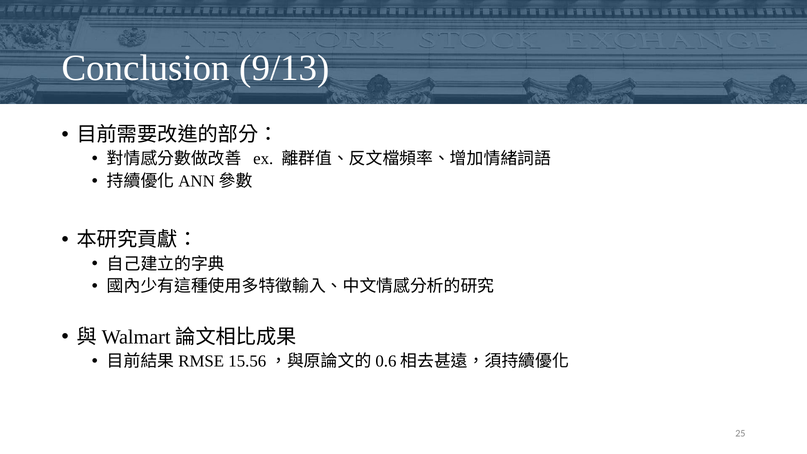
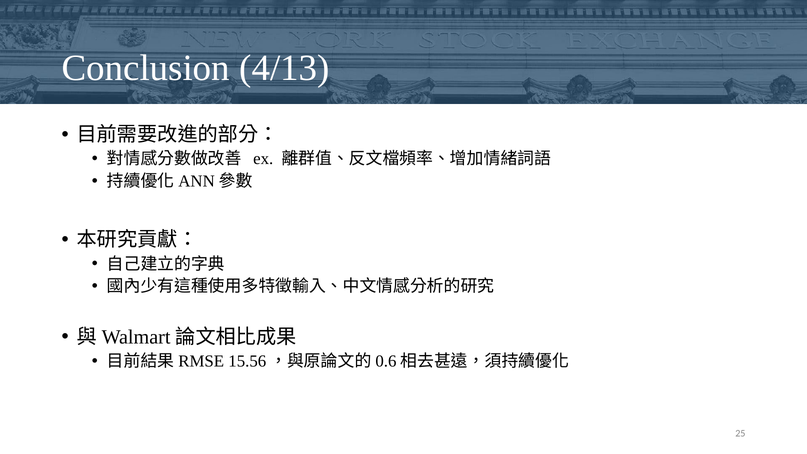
9/13: 9/13 -> 4/13
